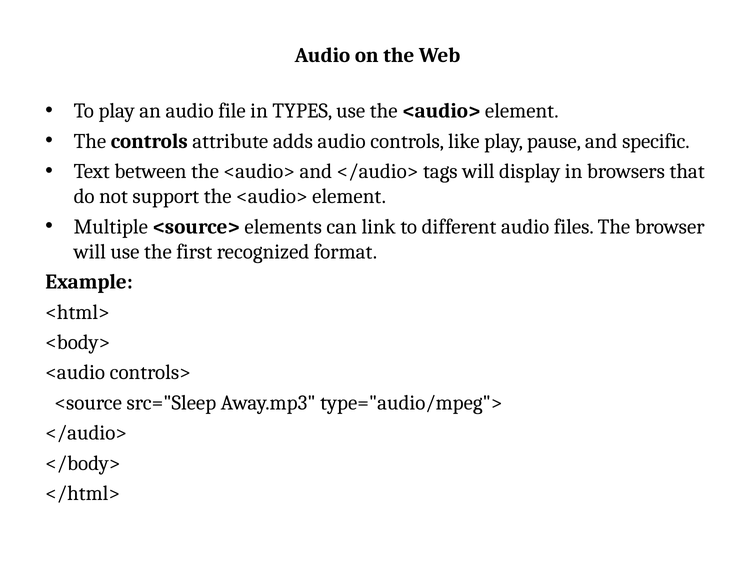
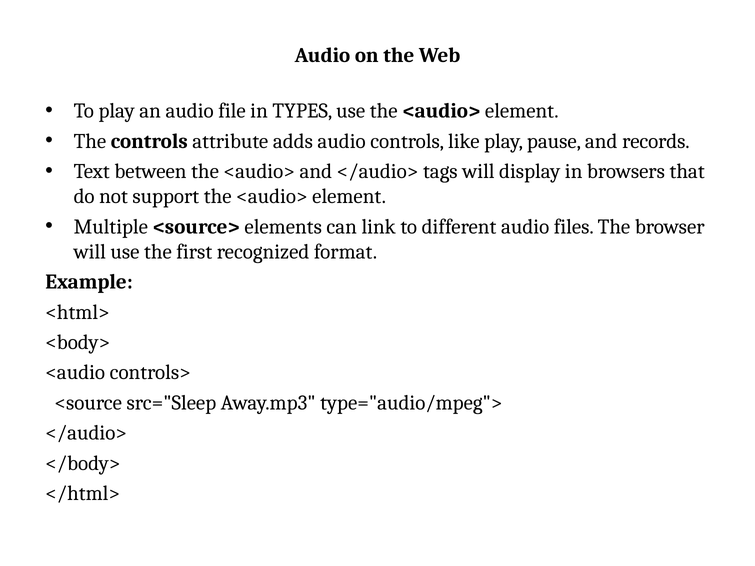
specific: specific -> records
